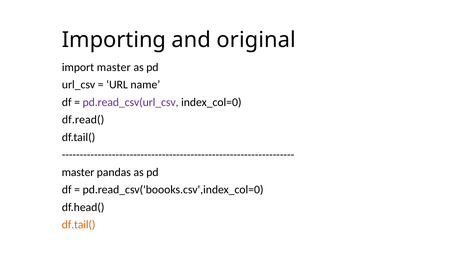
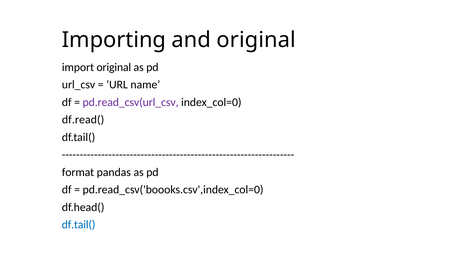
import master: master -> original
master at (78, 172): master -> format
df.tail( at (79, 224) colour: orange -> blue
